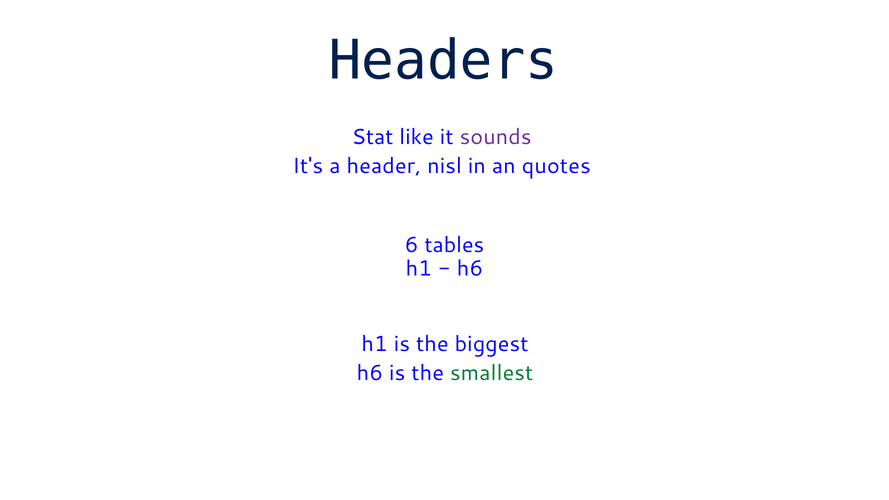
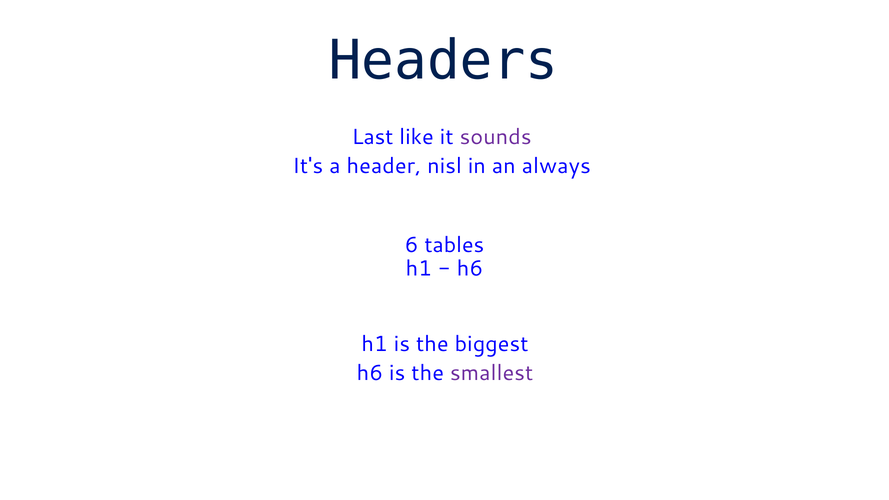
Stat: Stat -> Last
quotes: quotes -> always
smallest colour: green -> purple
